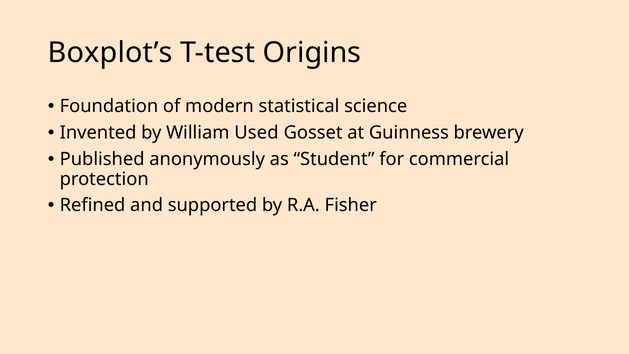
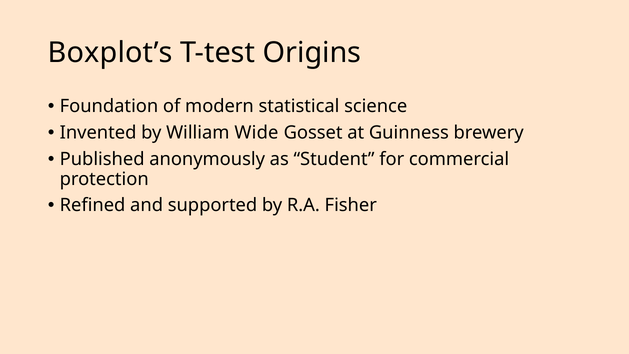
Used: Used -> Wide
